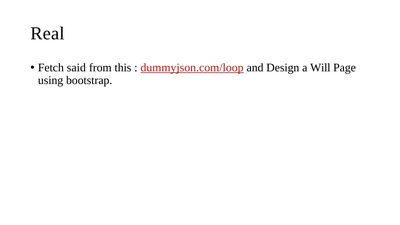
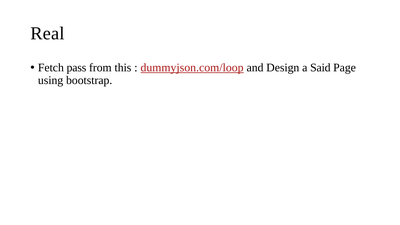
said: said -> pass
Will: Will -> Said
